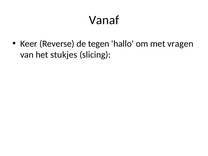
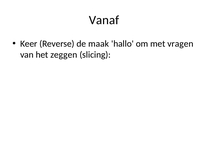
tegen: tegen -> maak
stukjes: stukjes -> zeggen
